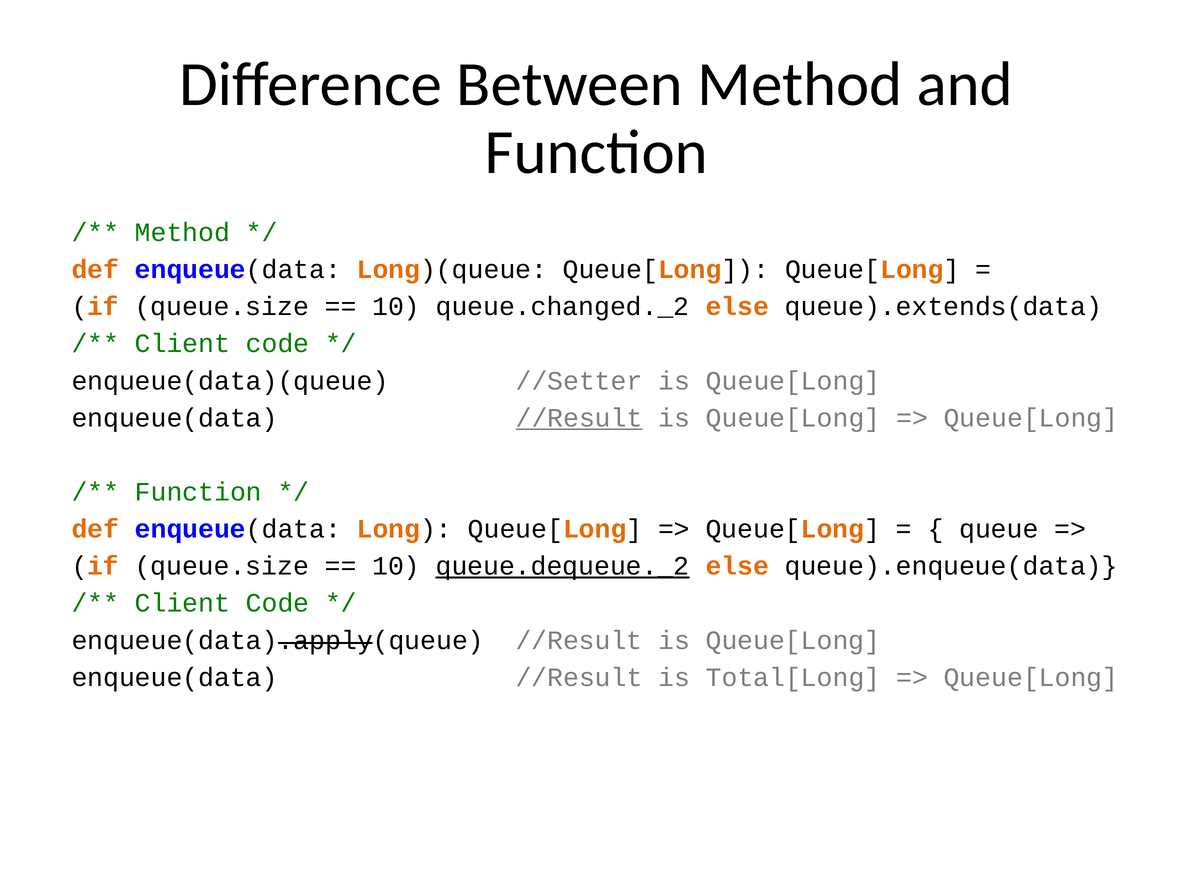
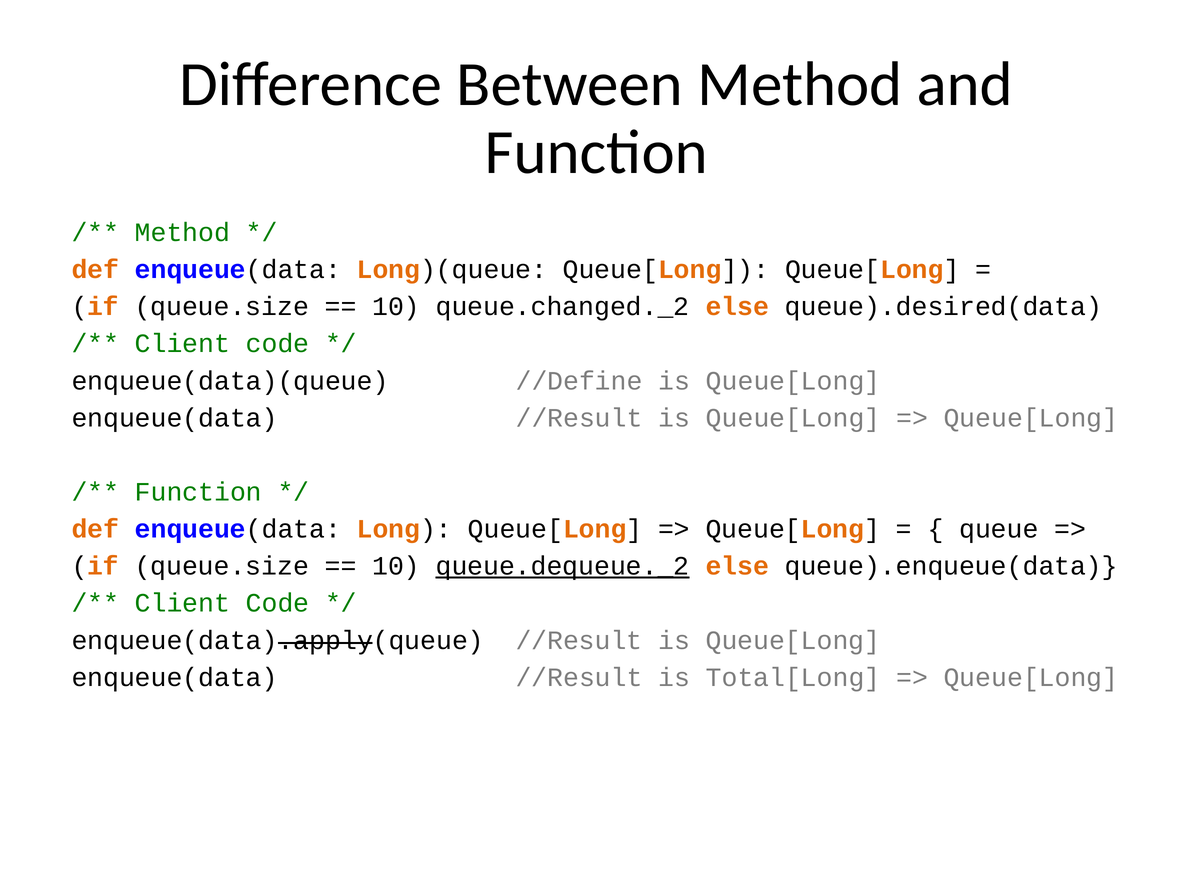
queue).extends(data: queue).extends(data -> queue).desired(data
//Setter: //Setter -> //Define
//Result at (579, 418) underline: present -> none
